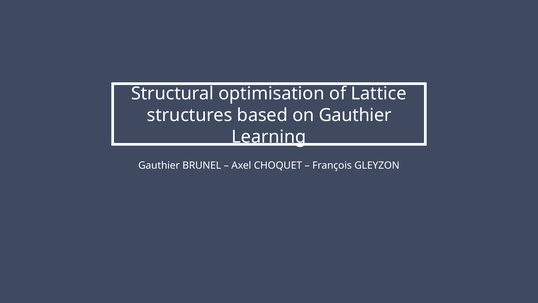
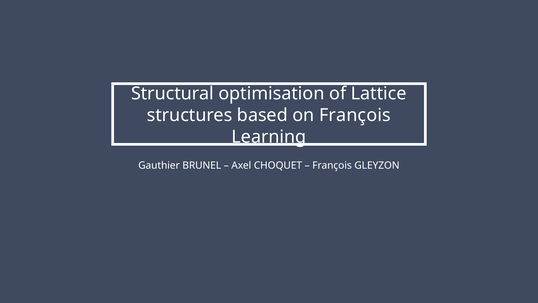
on Gauthier: Gauthier -> François
